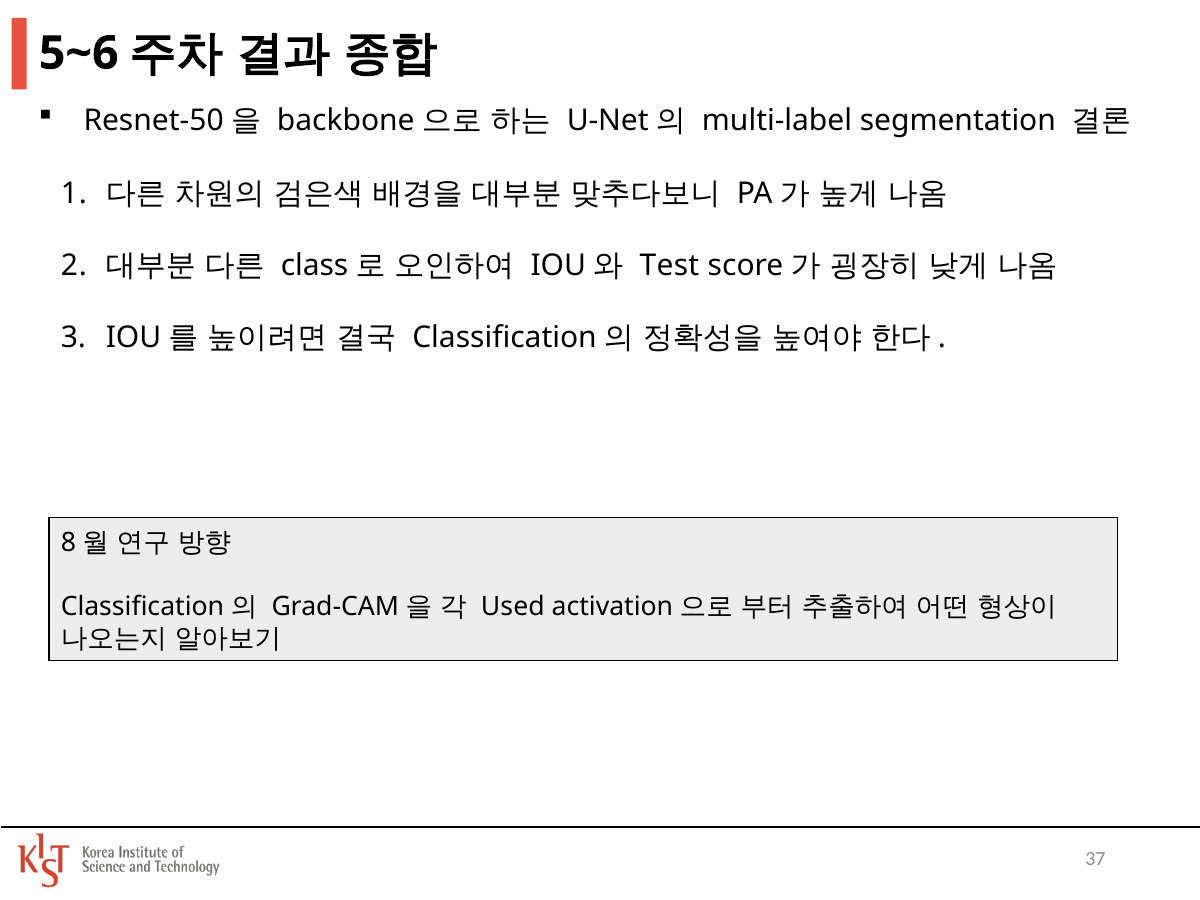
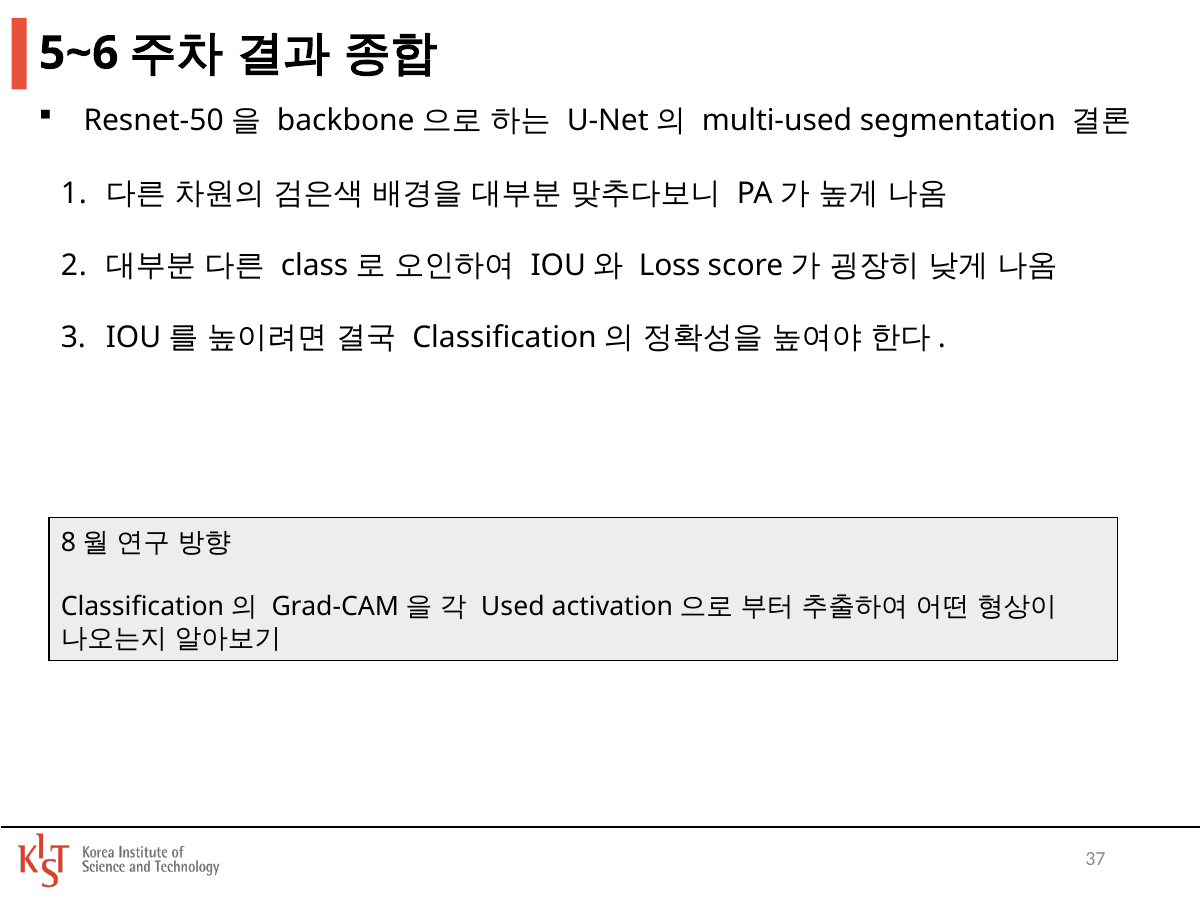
multi-label: multi-label -> multi-used
Test: Test -> Loss
